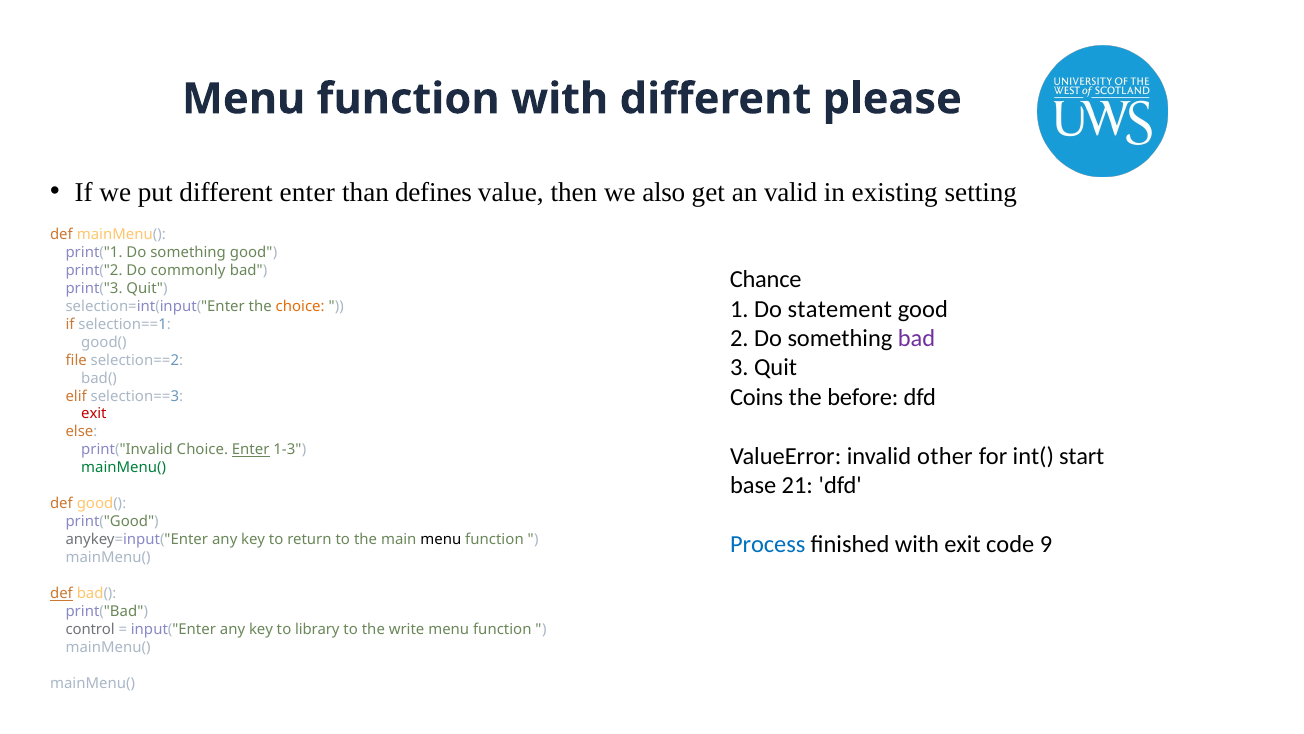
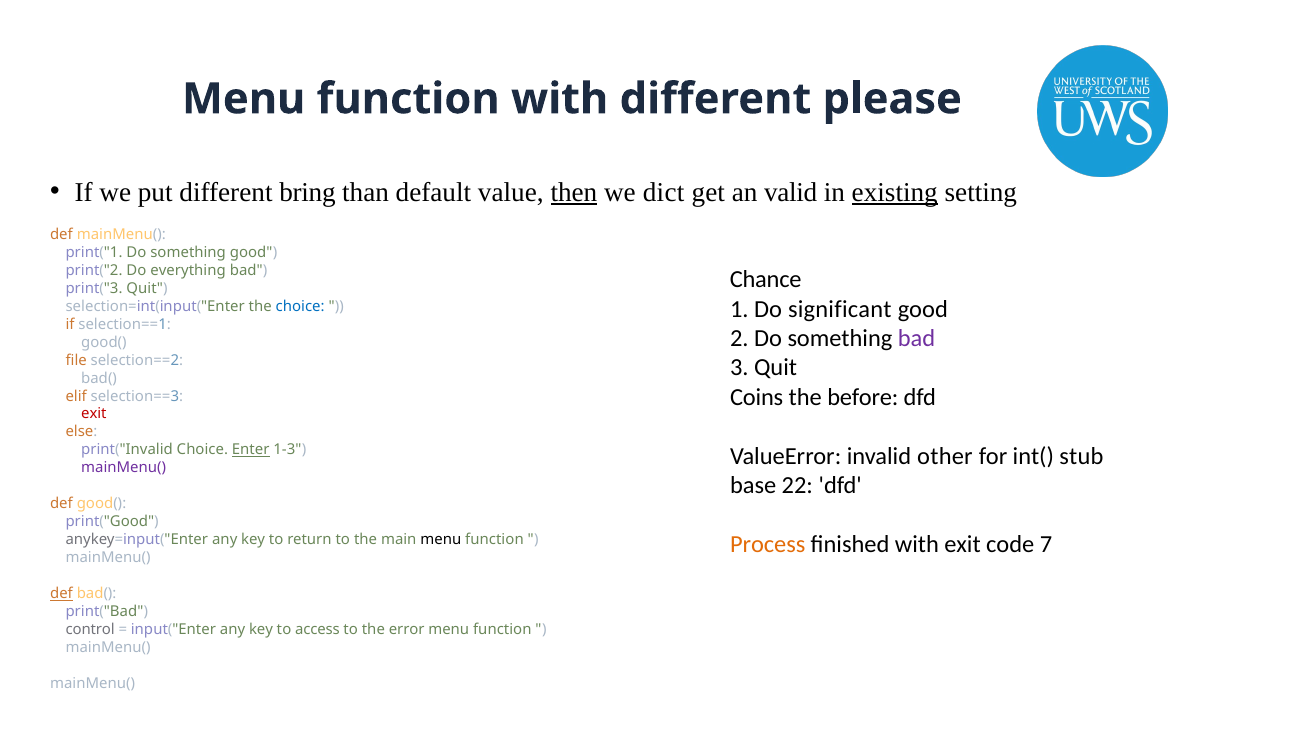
different enter: enter -> bring
defines: defines -> default
then underline: none -> present
also: also -> dict
existing underline: none -> present
commonly: commonly -> everything
statement: statement -> significant
choice at (300, 306) colour: orange -> blue
start: start -> stub
mainMenu( at (124, 468) colour: green -> purple
21: 21 -> 22
Process colour: blue -> orange
9: 9 -> 7
library: library -> access
write: write -> error
